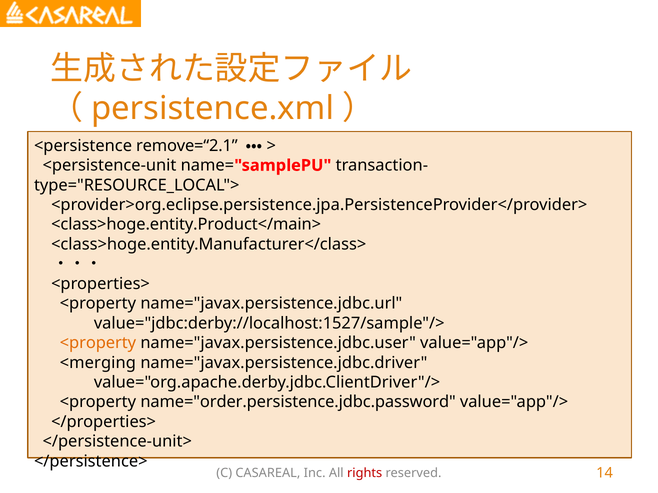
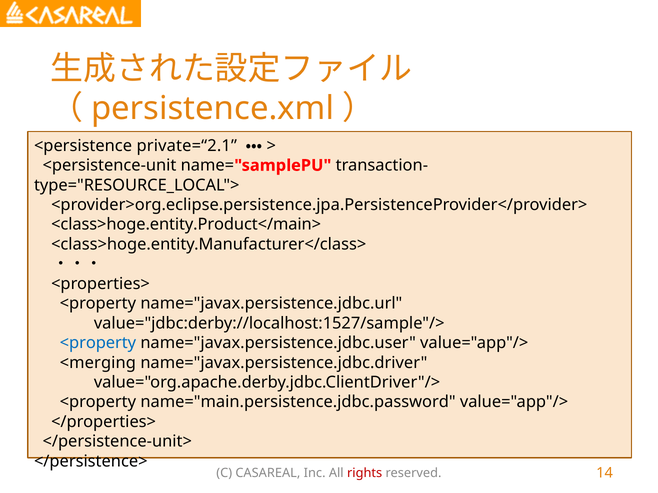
remove=“2.1: remove=“2.1 -> private=“2.1
<property at (98, 343) colour: orange -> blue
name="order.persistence.jdbc.password: name="order.persistence.jdbc.password -> name="main.persistence.jdbc.password
